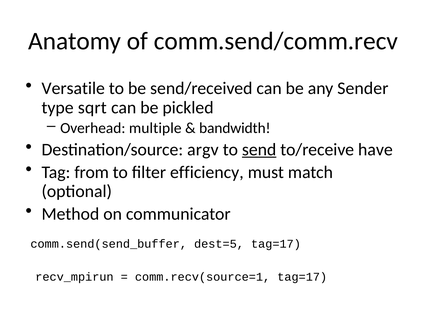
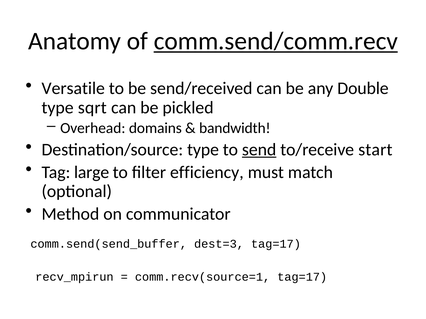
comm.send/comm.recv underline: none -> present
Sender: Sender -> Double
multiple: multiple -> domains
Destination/source argv: argv -> type
have: have -> start
from: from -> large
dest=5: dest=5 -> dest=3
